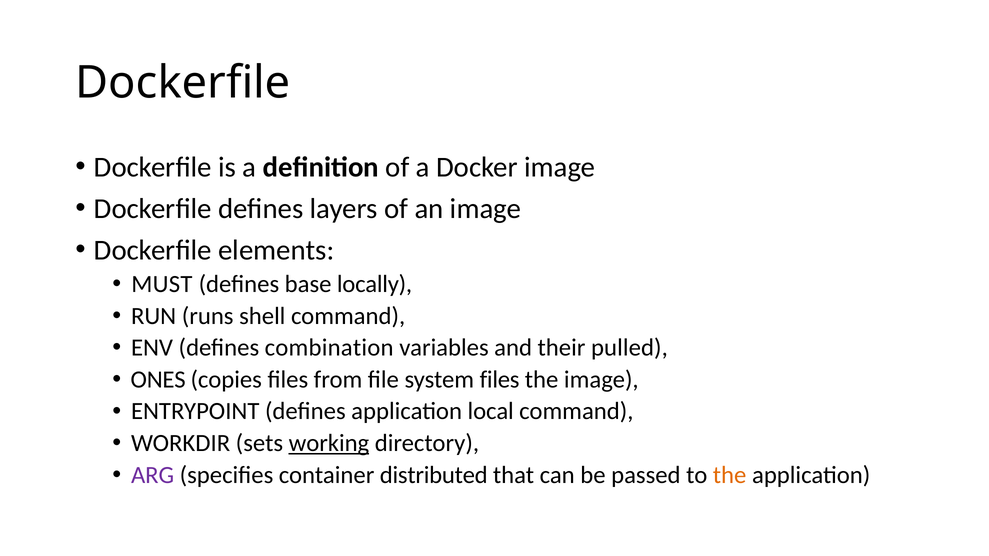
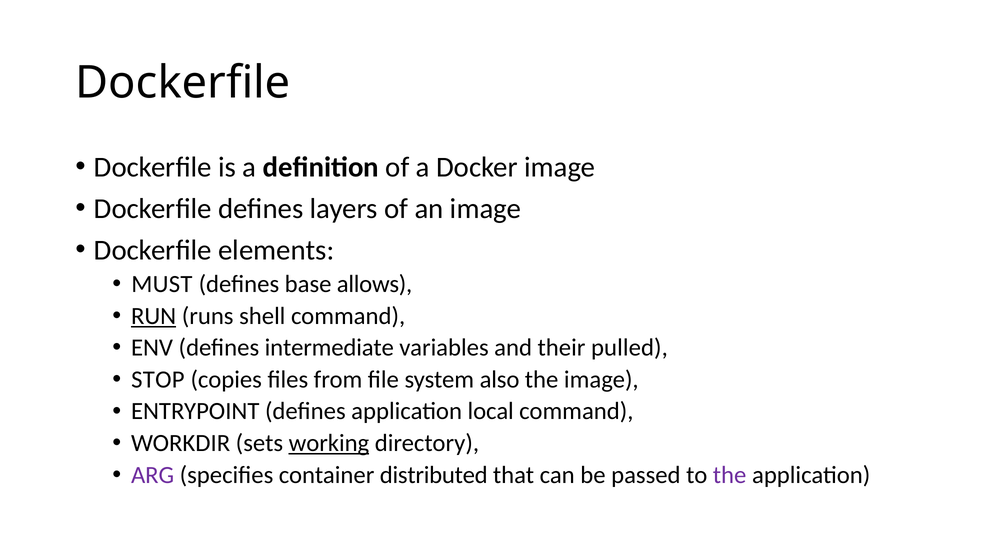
locally: locally -> allows
RUN underline: none -> present
combination: combination -> intermediate
ONES: ONES -> STOP
system files: files -> also
the at (730, 475) colour: orange -> purple
